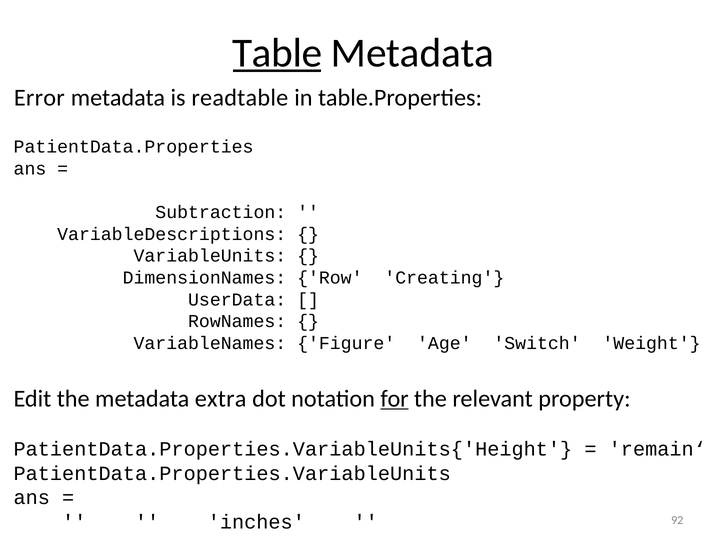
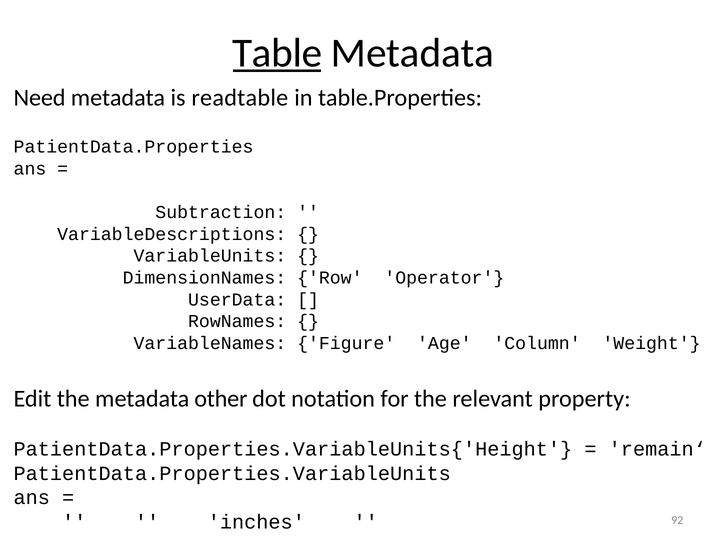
Error: Error -> Need
Creating: Creating -> Operator
Switch: Switch -> Column
extra: extra -> other
for underline: present -> none
